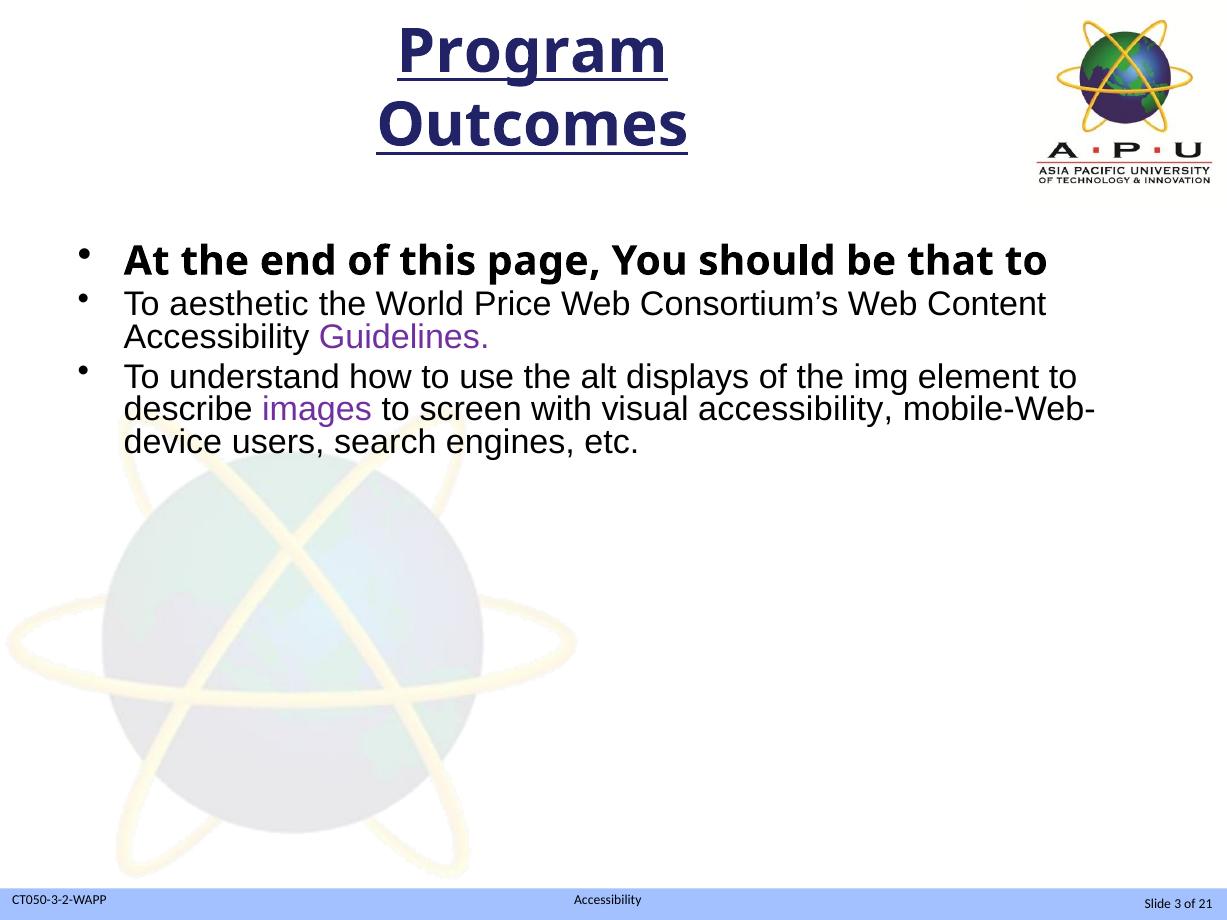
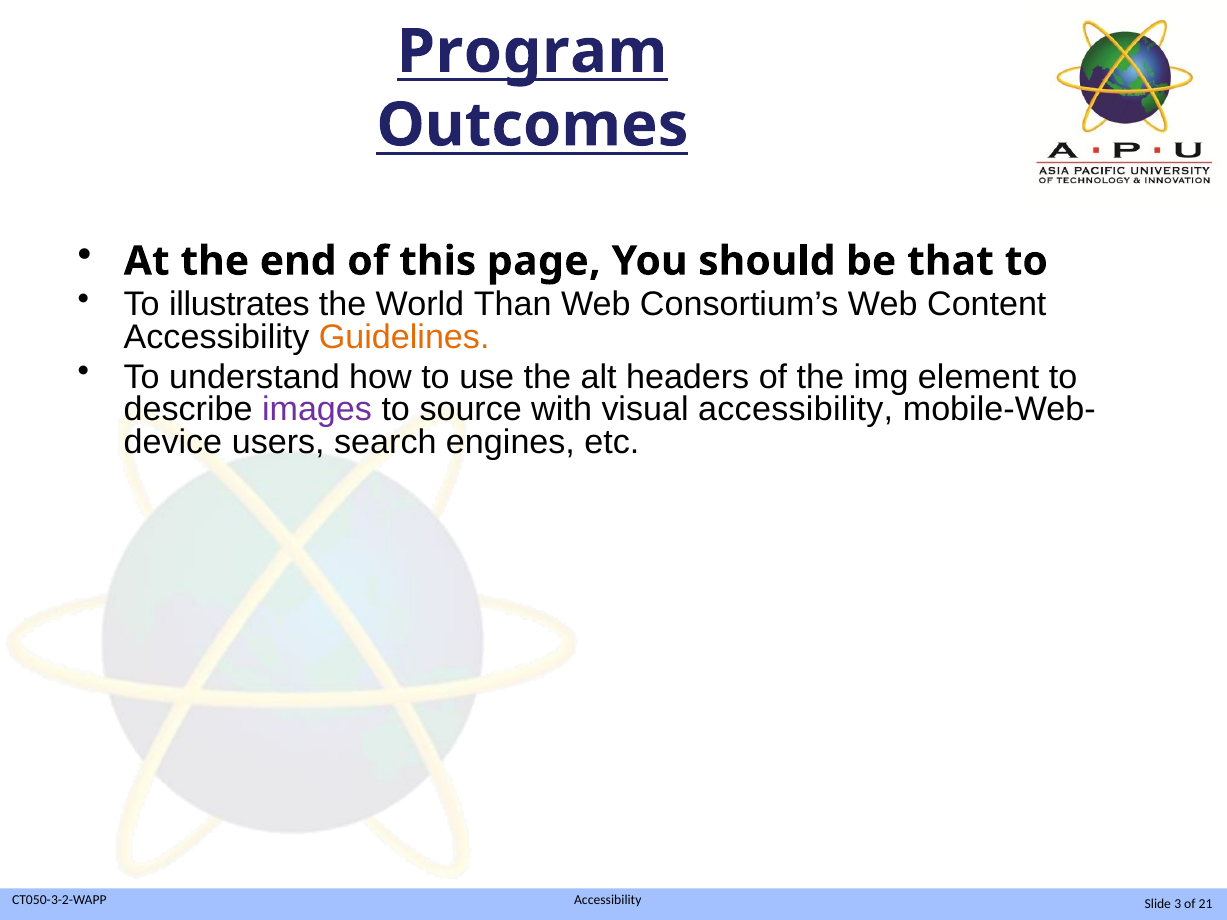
aesthetic: aesthetic -> illustrates
Price: Price -> Than
Guidelines colour: purple -> orange
displays: displays -> headers
screen: screen -> source
